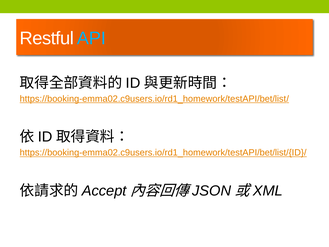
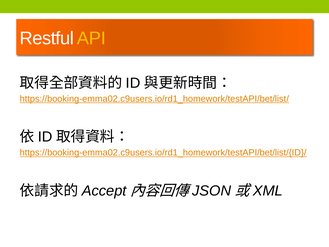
API colour: light blue -> yellow
